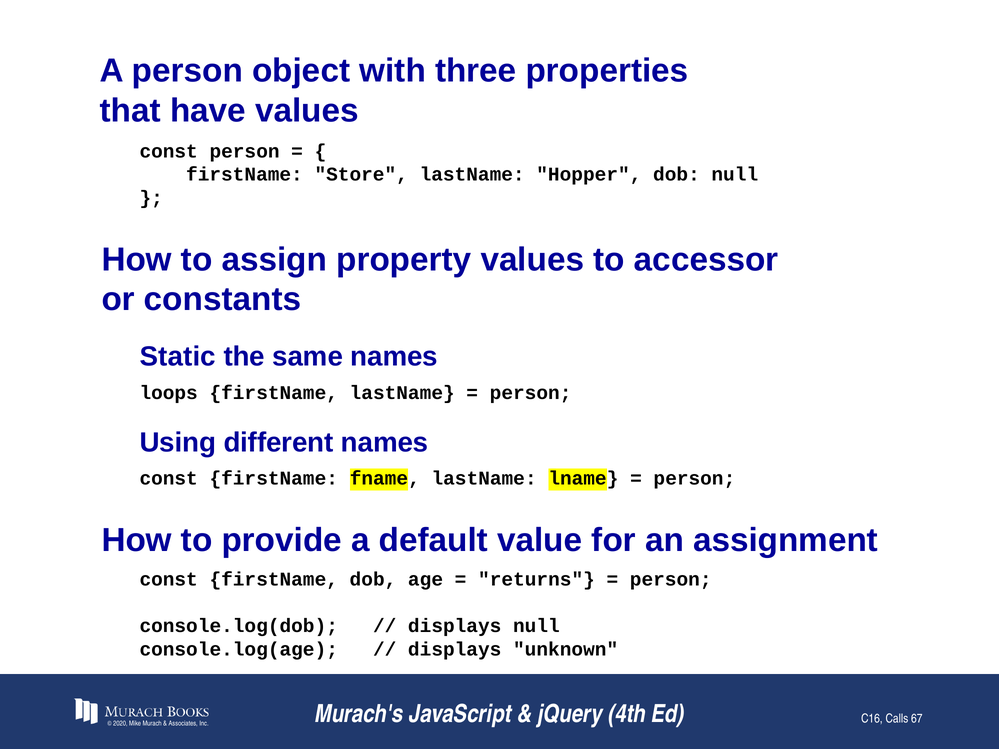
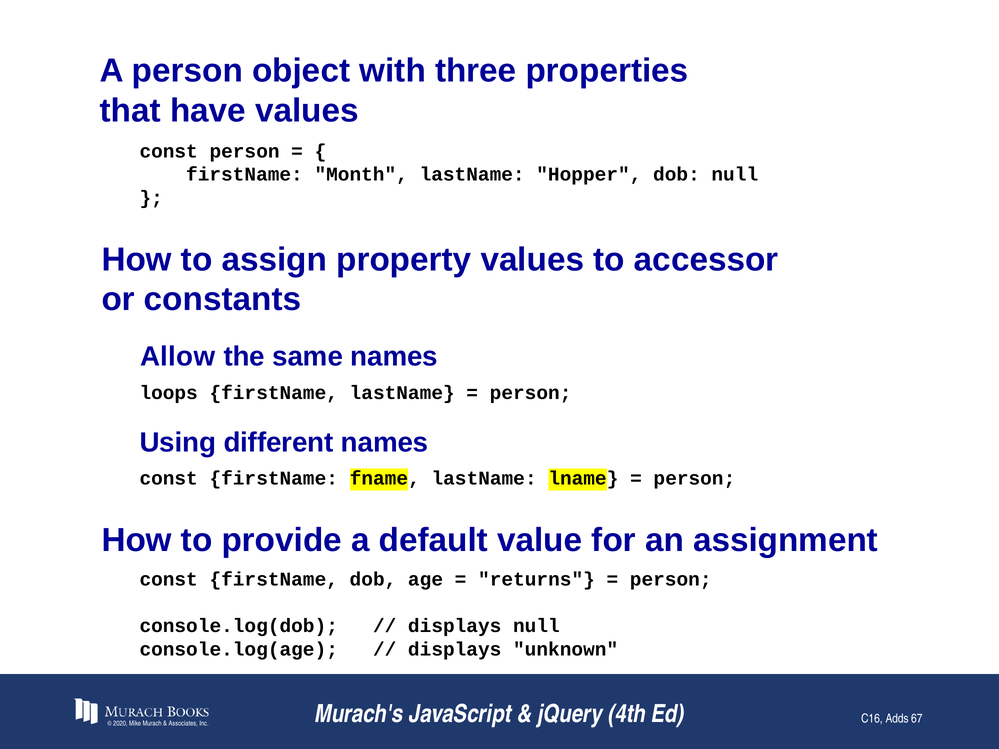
Store: Store -> Month
Static: Static -> Allow
Calls: Calls -> Adds
